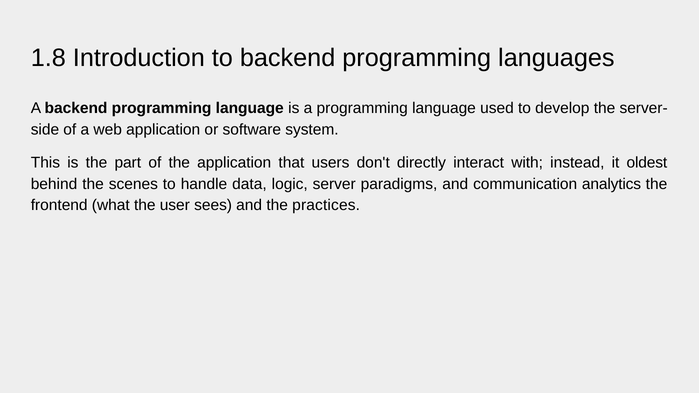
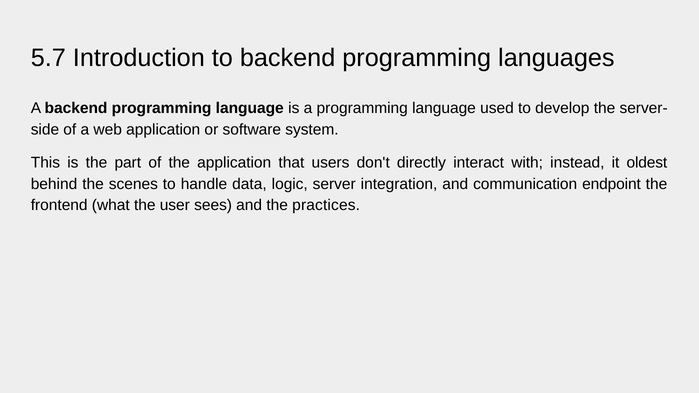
1.8: 1.8 -> 5.7
paradigms: paradigms -> integration
analytics: analytics -> endpoint
